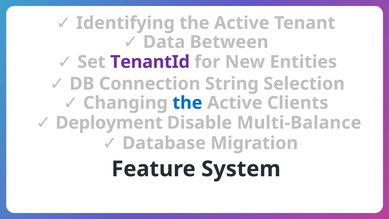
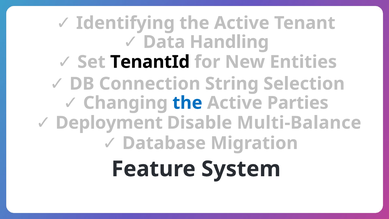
Between: Between -> Handling
TenantId colour: purple -> black
Clients: Clients -> Parties
